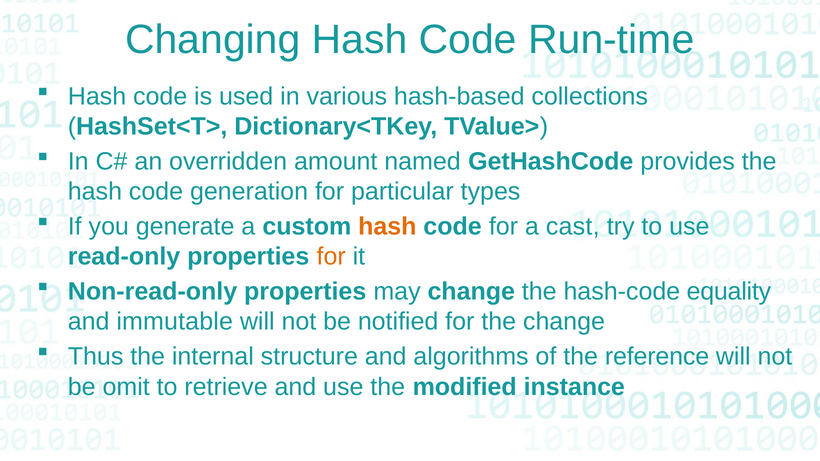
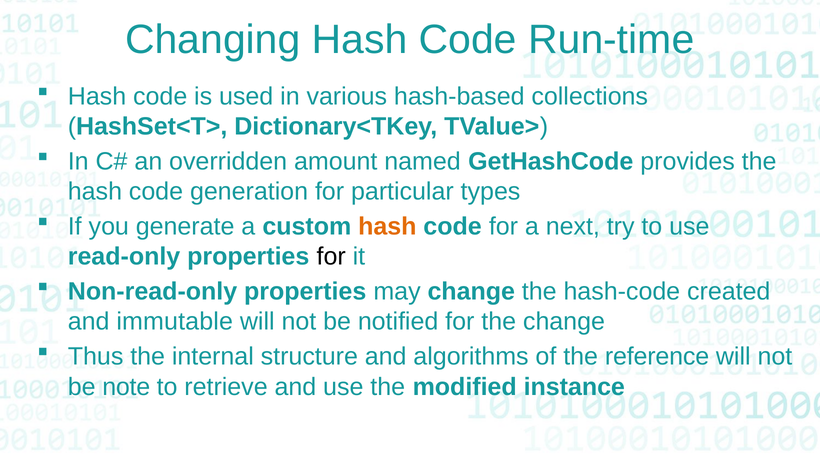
cast: cast -> next
for at (331, 257) colour: orange -> black
equality: equality -> created
omit: omit -> note
